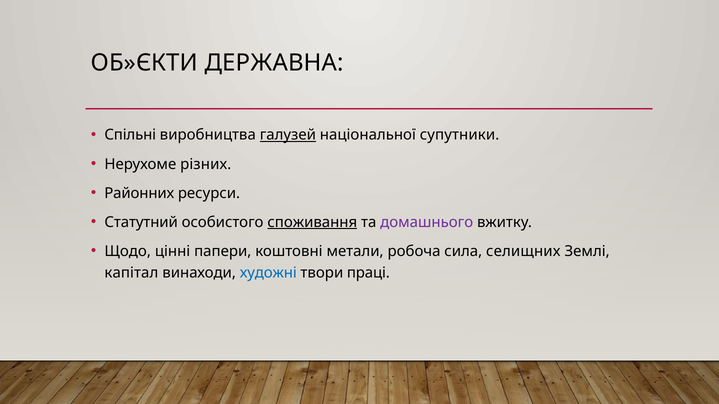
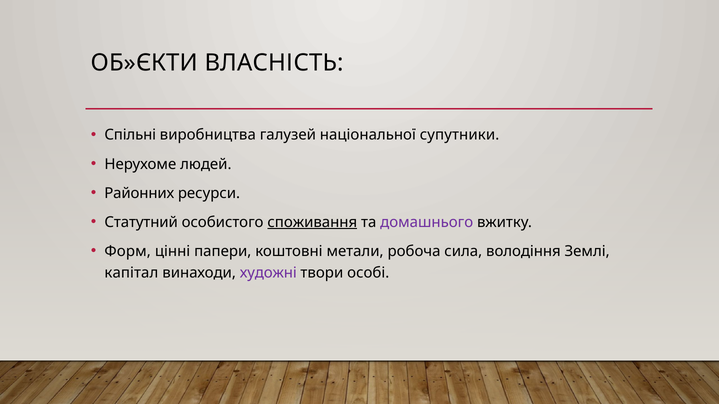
ДЕРЖАВНА: ДЕРЖАВНА -> ВЛАСНІСТЬ
галузей underline: present -> none
різних: різних -> людей
Щодо: Щодо -> Форм
селищних: селищних -> володіння
художні colour: blue -> purple
праці: праці -> особі
